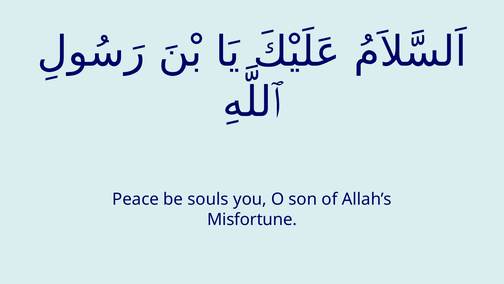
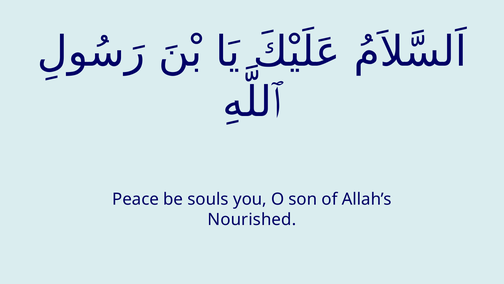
Misfortune: Misfortune -> Nourished
